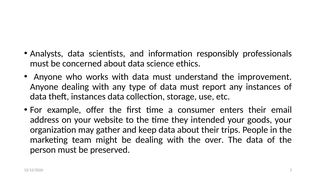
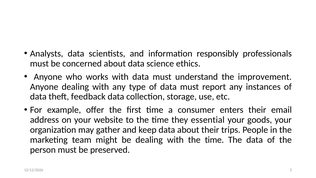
theft instances: instances -> feedback
intended: intended -> essential
with the over: over -> time
